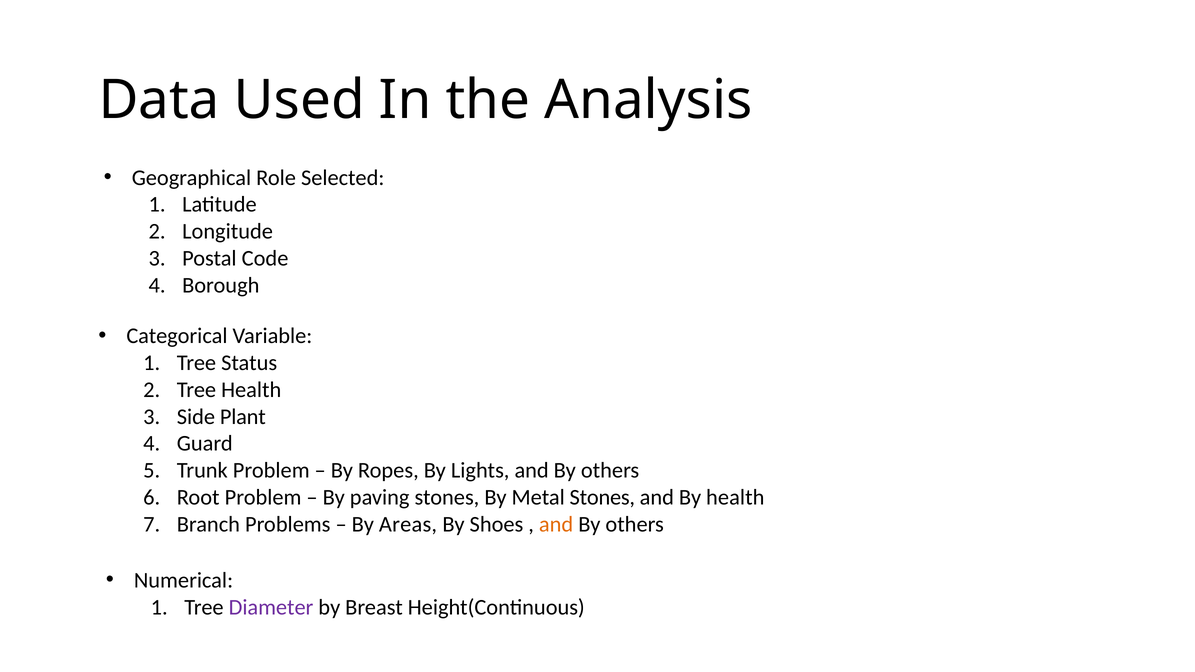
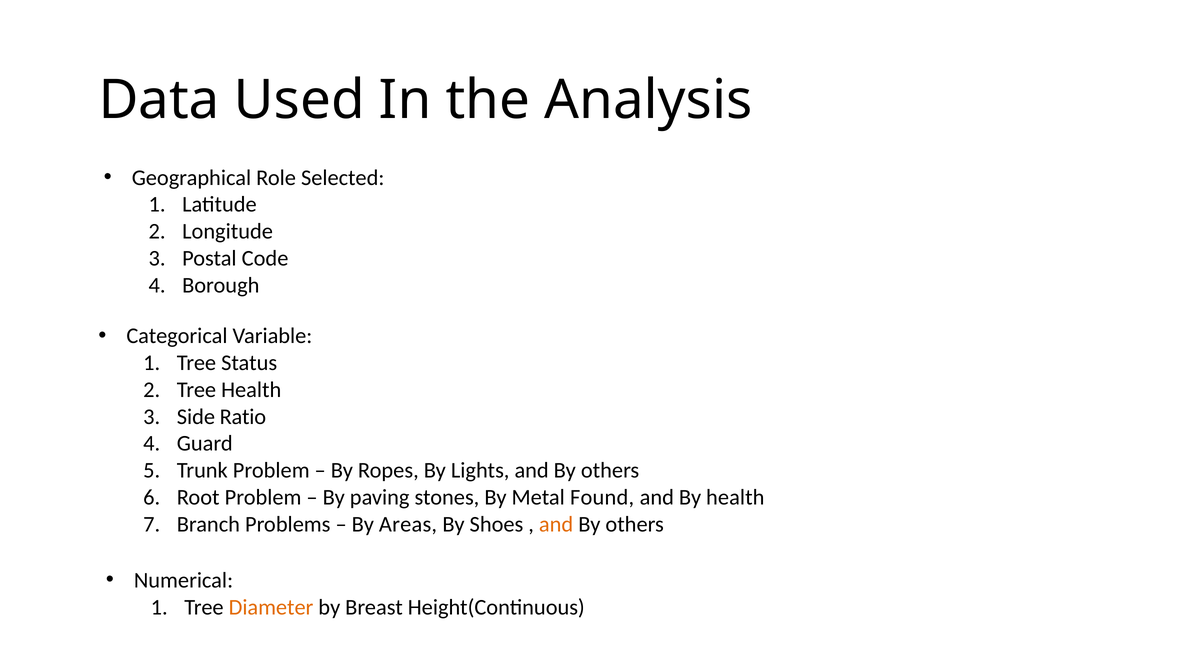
Plant: Plant -> Ratio
Metal Stones: Stones -> Found
Diameter colour: purple -> orange
